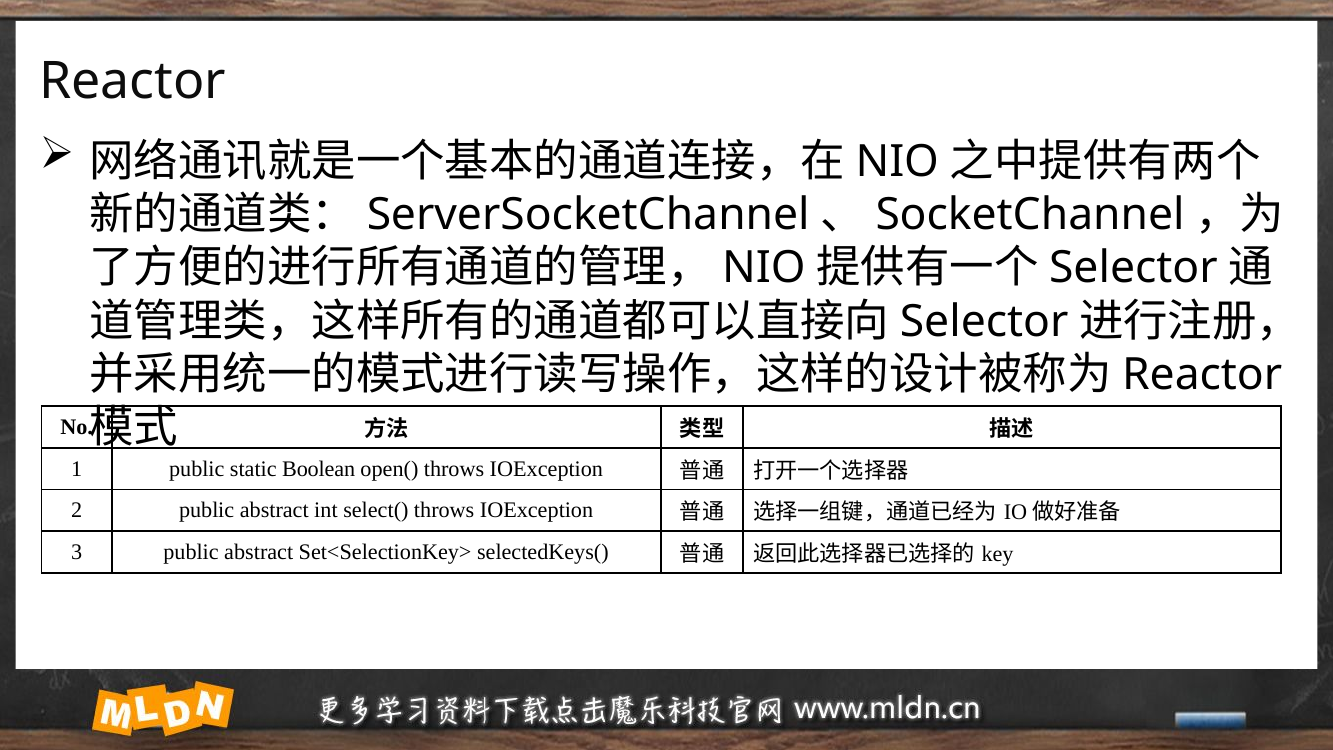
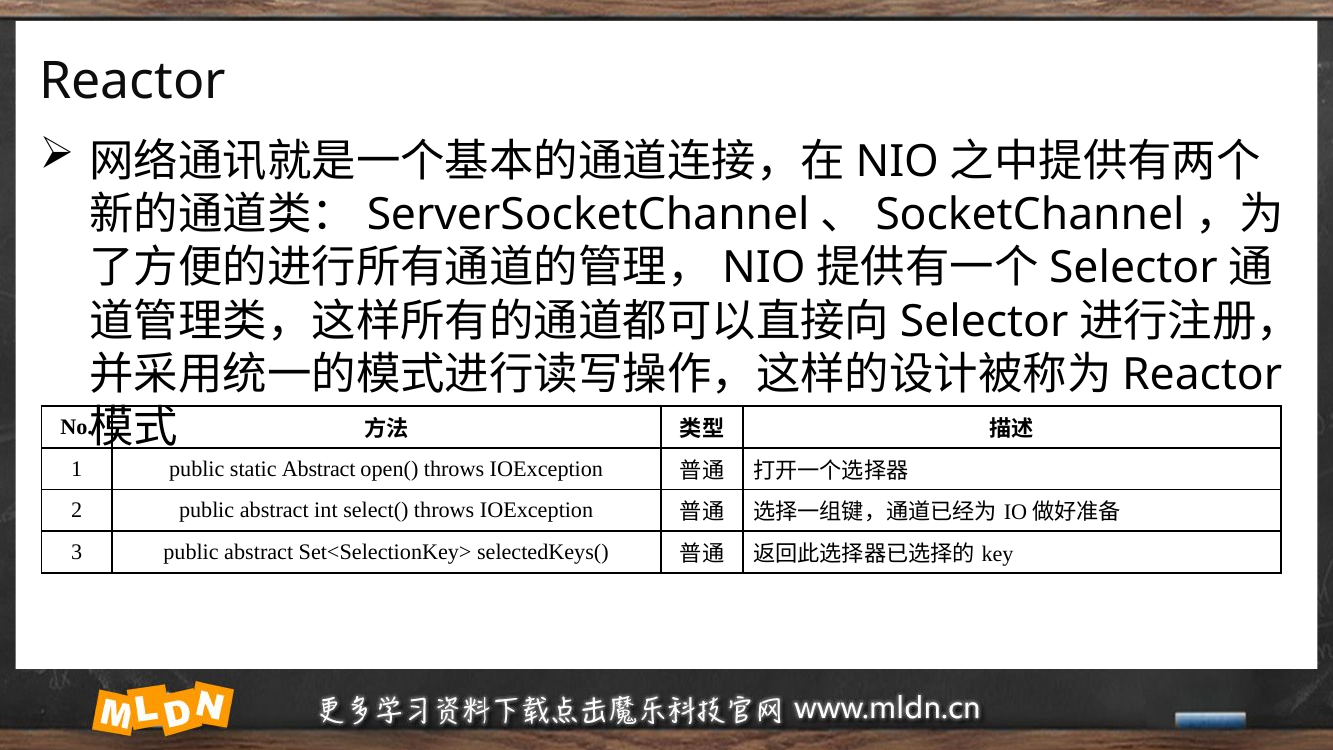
static Boolean: Boolean -> Abstract
